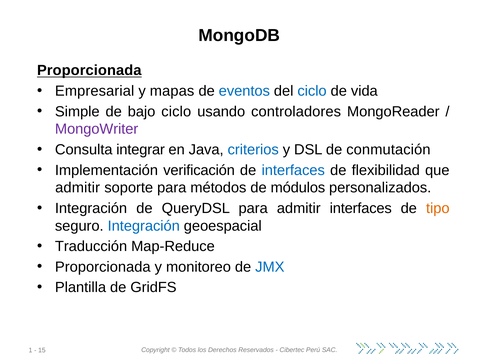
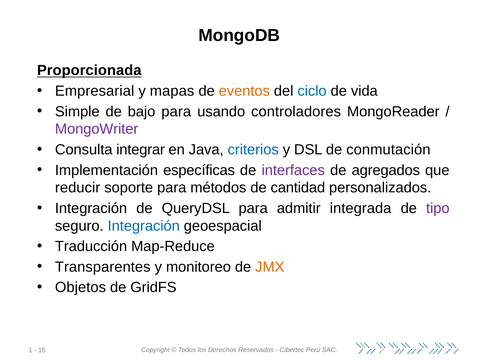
eventos colour: blue -> orange
bajo ciclo: ciclo -> para
verificación: verificación -> específicas
interfaces at (293, 170) colour: blue -> purple
flexibilidad: flexibilidad -> agregados
admitir at (78, 187): admitir -> reducir
módulos: módulos -> cantidad
admitir interfaces: interfaces -> integrada
tipo colour: orange -> purple
Proporcionada at (103, 266): Proporcionada -> Transparentes
JMX colour: blue -> orange
Plantilla: Plantilla -> Objetos
